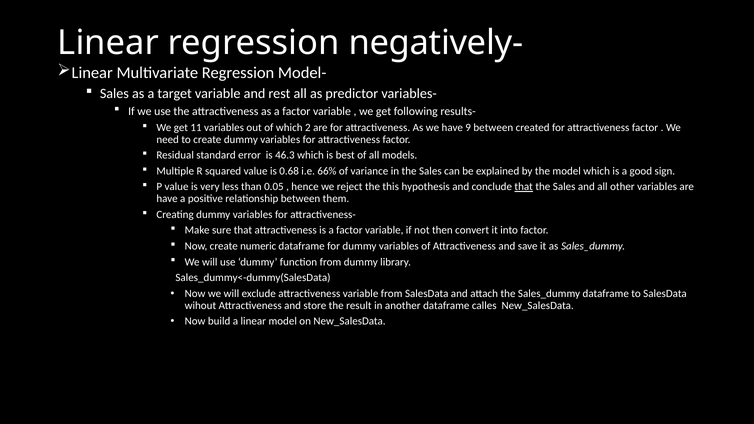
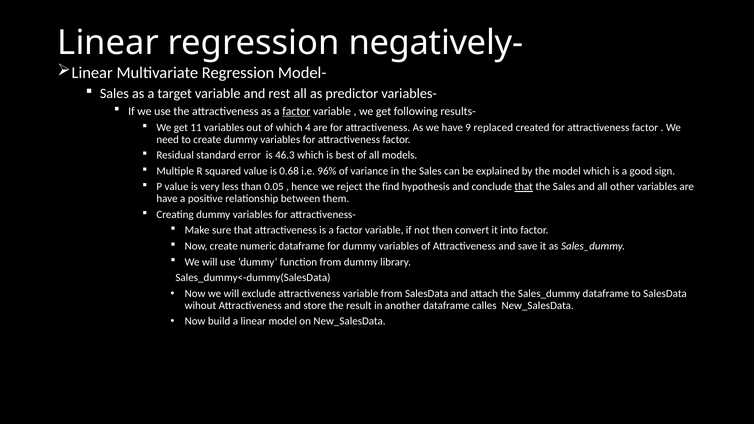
factor at (296, 111) underline: none -> present
2: 2 -> 4
9 between: between -> replaced
66%: 66% -> 96%
this: this -> find
